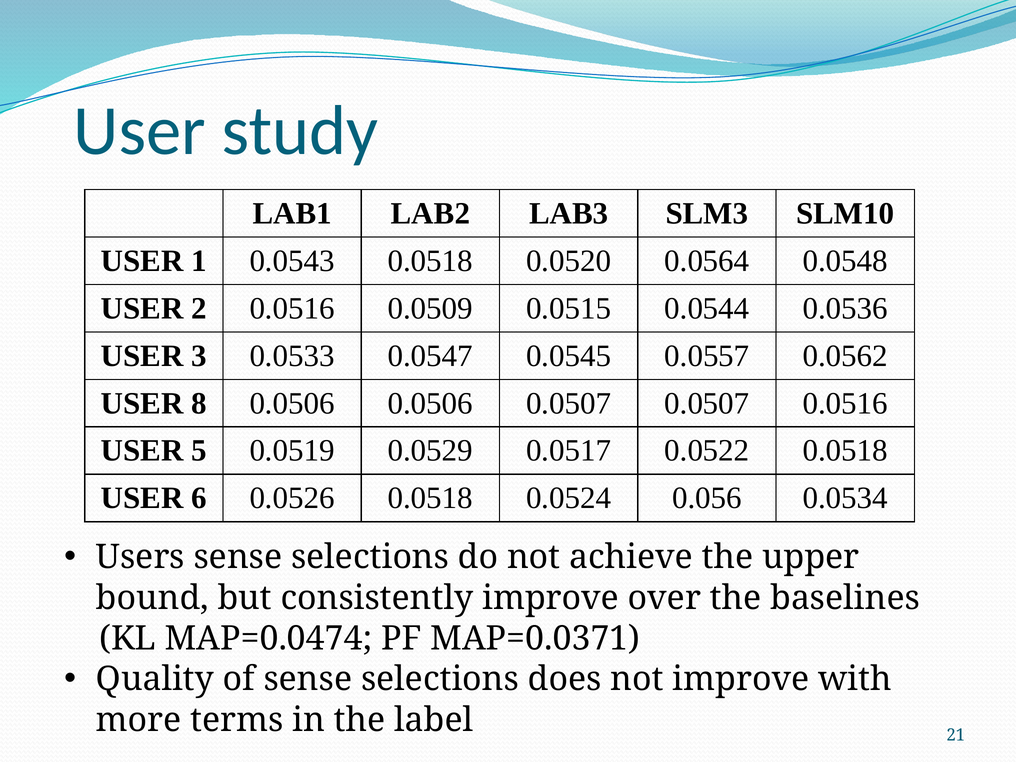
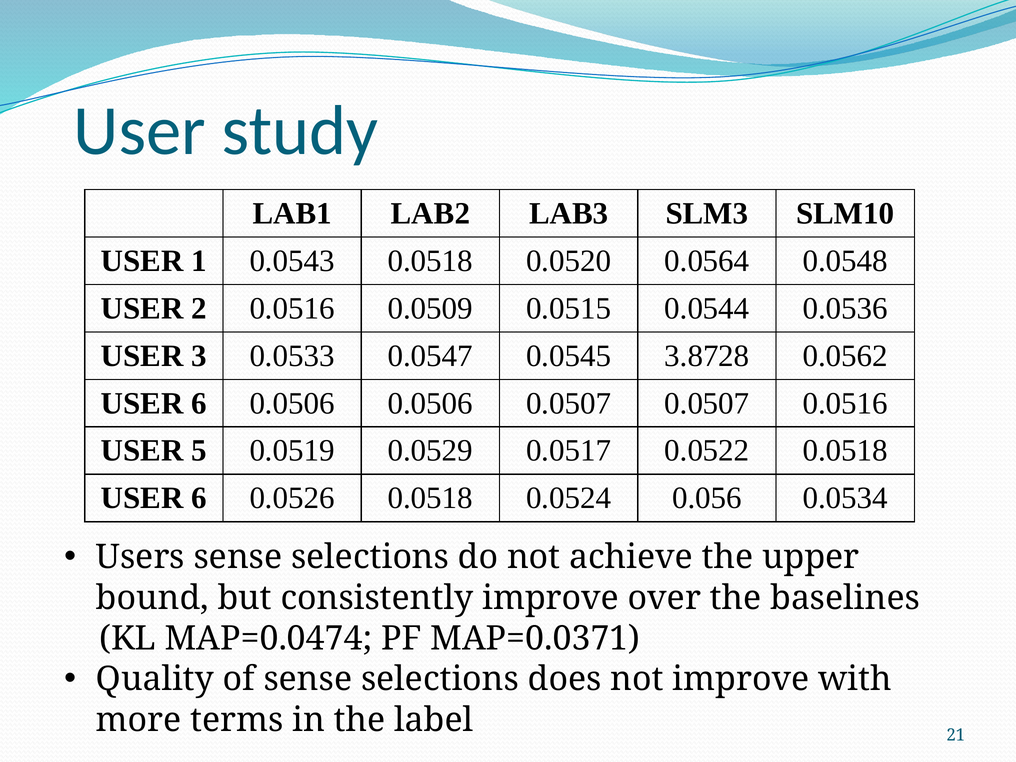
0.0557: 0.0557 -> 3.8728
8 at (199, 403): 8 -> 6
